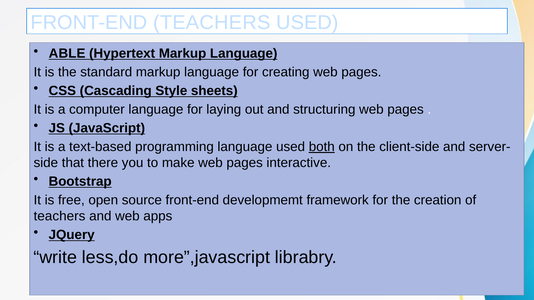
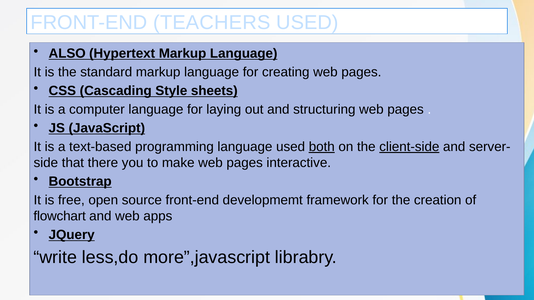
ABLE: ABLE -> ALSO
client-side underline: none -> present
teachers at (60, 216): teachers -> flowchart
